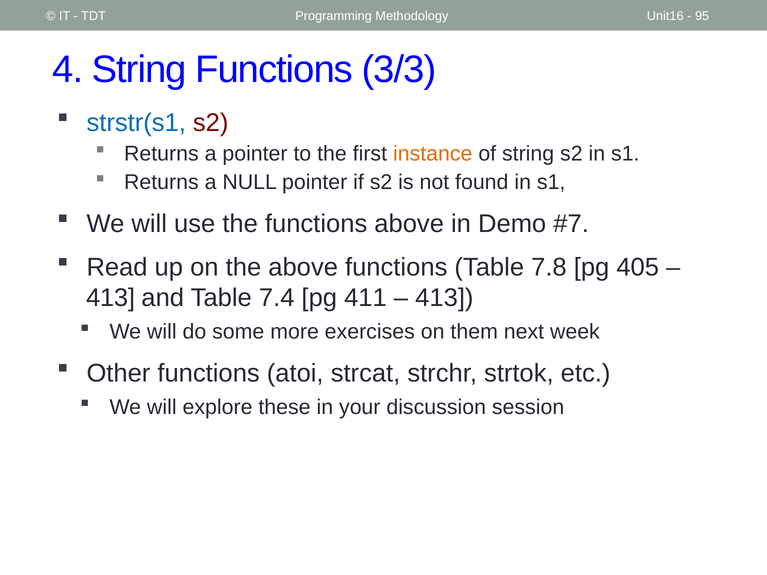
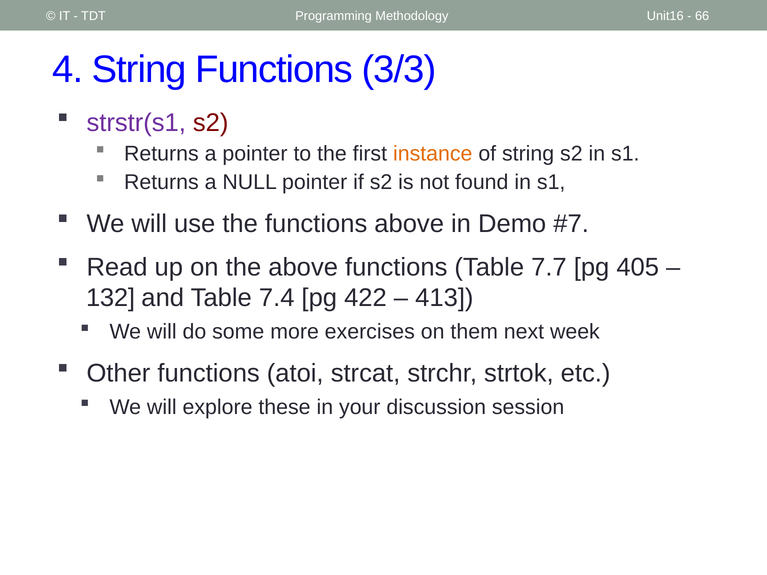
95: 95 -> 66
strstr(s1 colour: blue -> purple
7.8: 7.8 -> 7.7
413 at (111, 298): 413 -> 132
411: 411 -> 422
